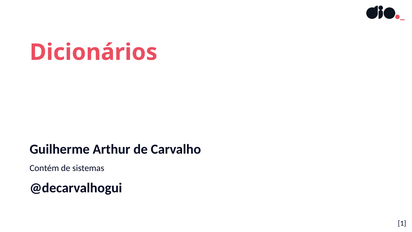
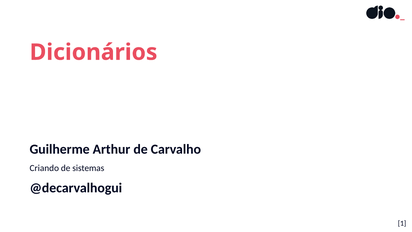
Contém: Contém -> Criando
